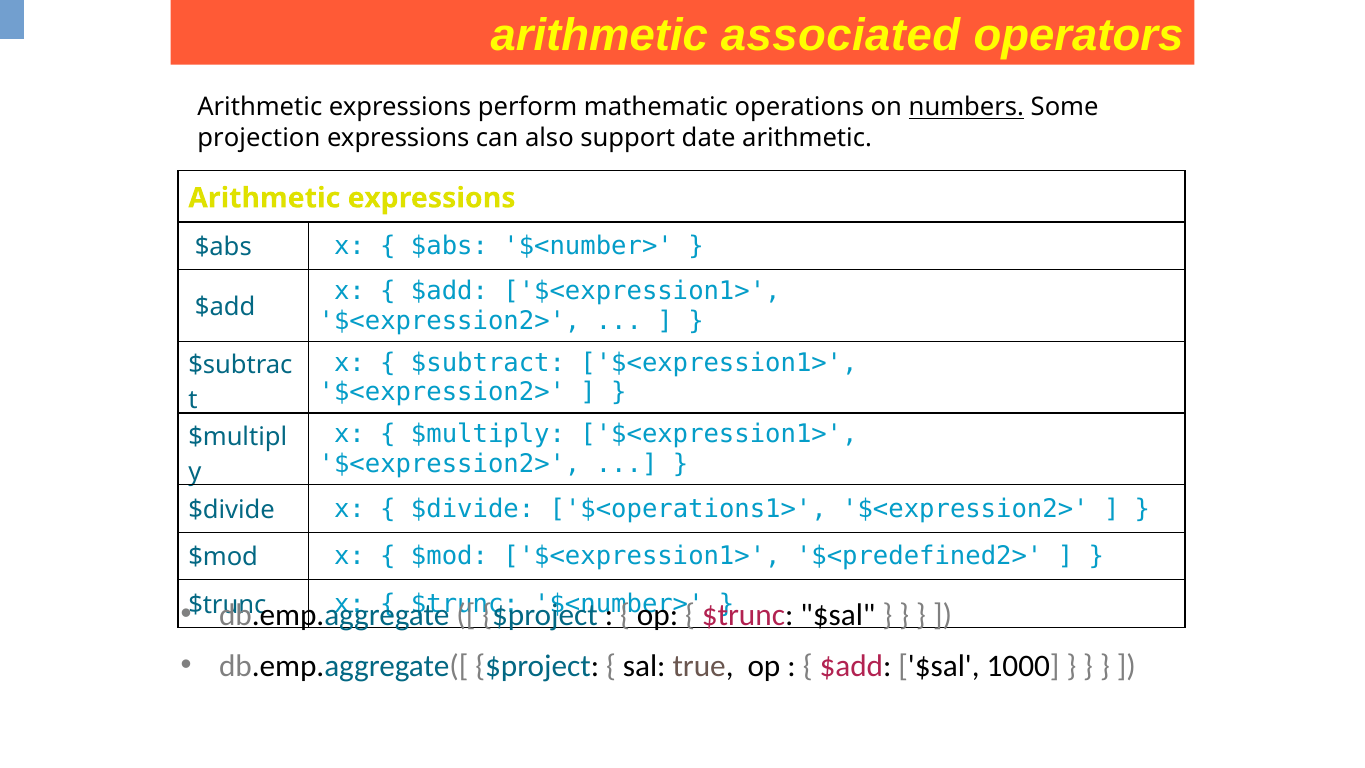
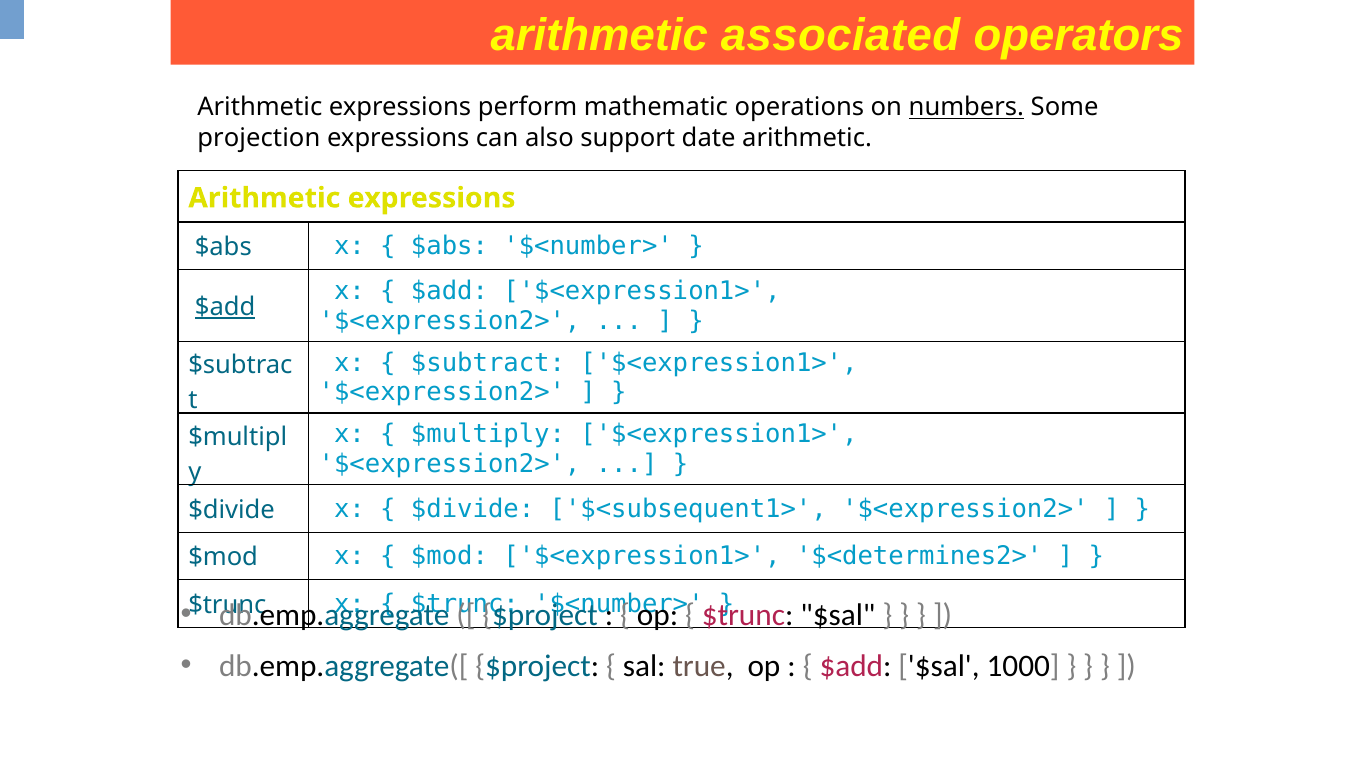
$add at (225, 307) underline: none -> present
$<operations1>: $<operations1> -> $<subsequent1>
$<predefined2>: $<predefined2> -> $<determines2>
